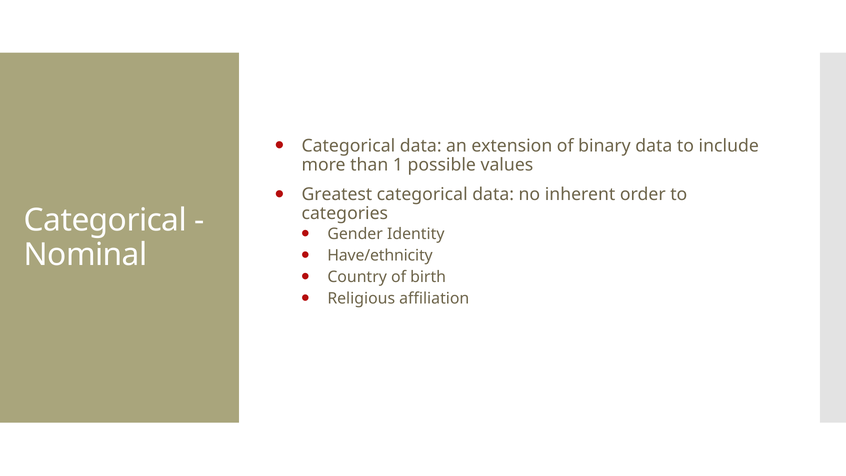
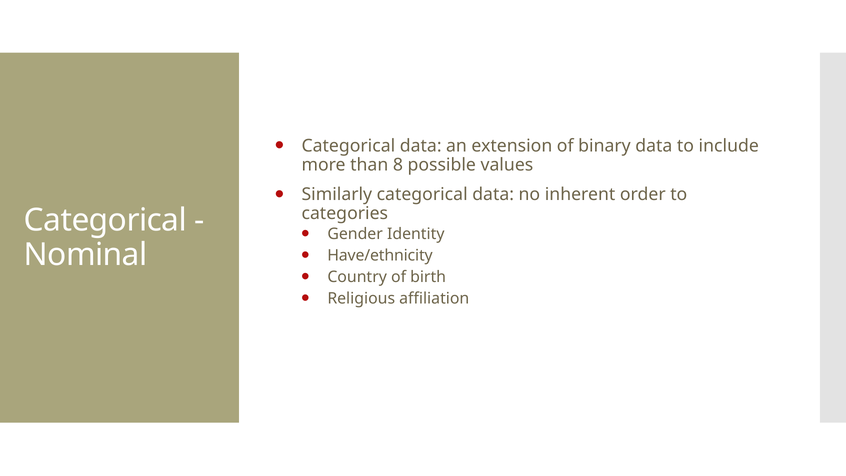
1: 1 -> 8
Greatest: Greatest -> Similarly
